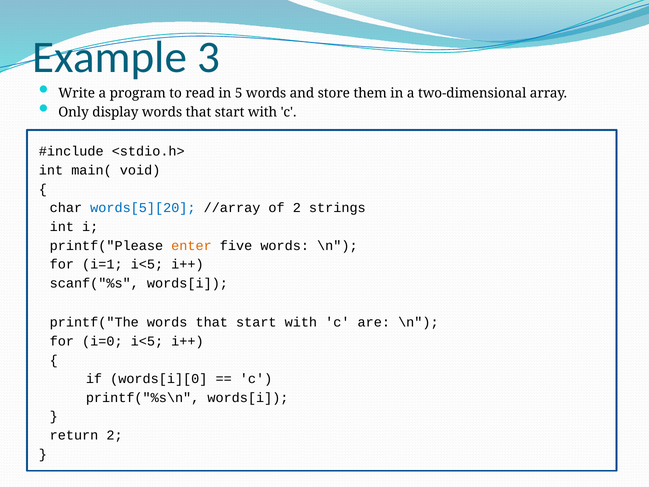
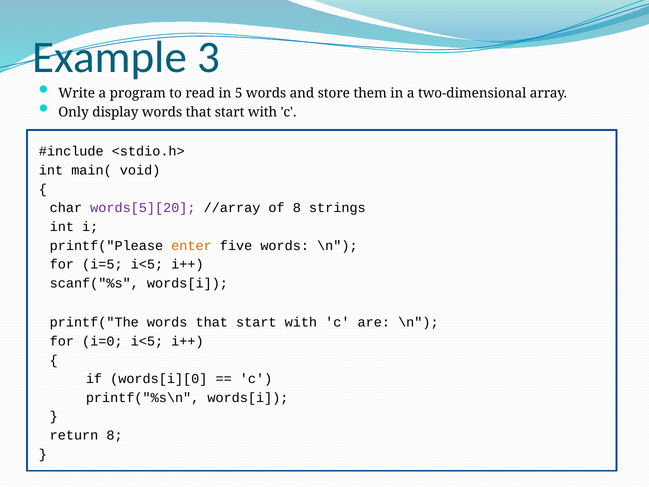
words[5][20 colour: blue -> purple
of 2: 2 -> 8
i=1: i=1 -> i=5
return 2: 2 -> 8
